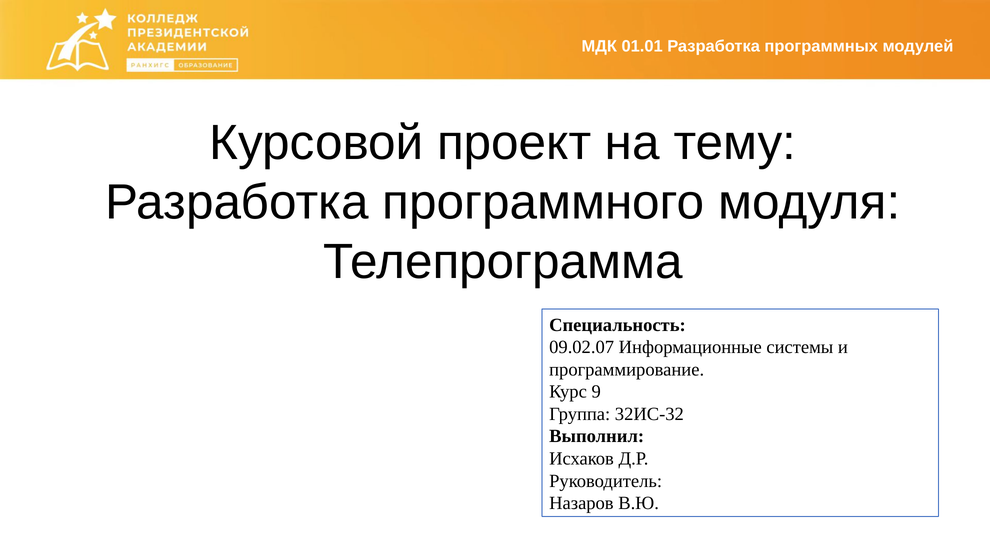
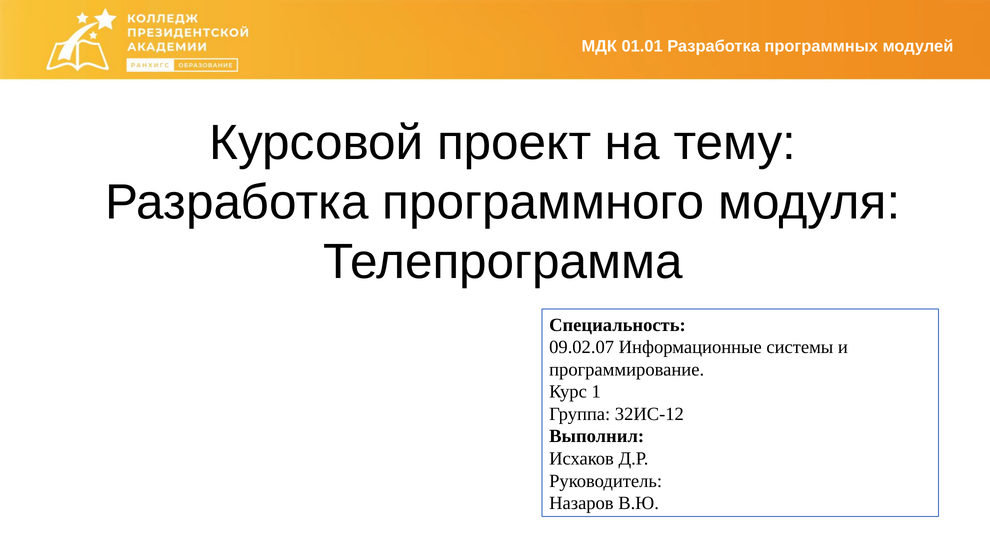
9: 9 -> 1
32ИС-32: 32ИС-32 -> 32ИС-12
